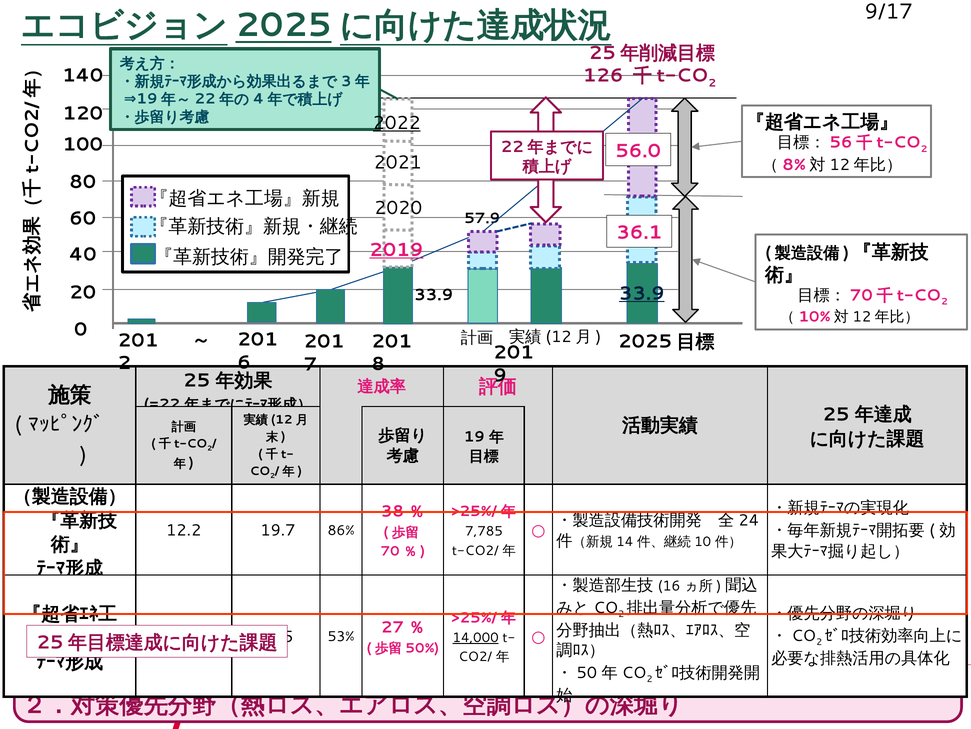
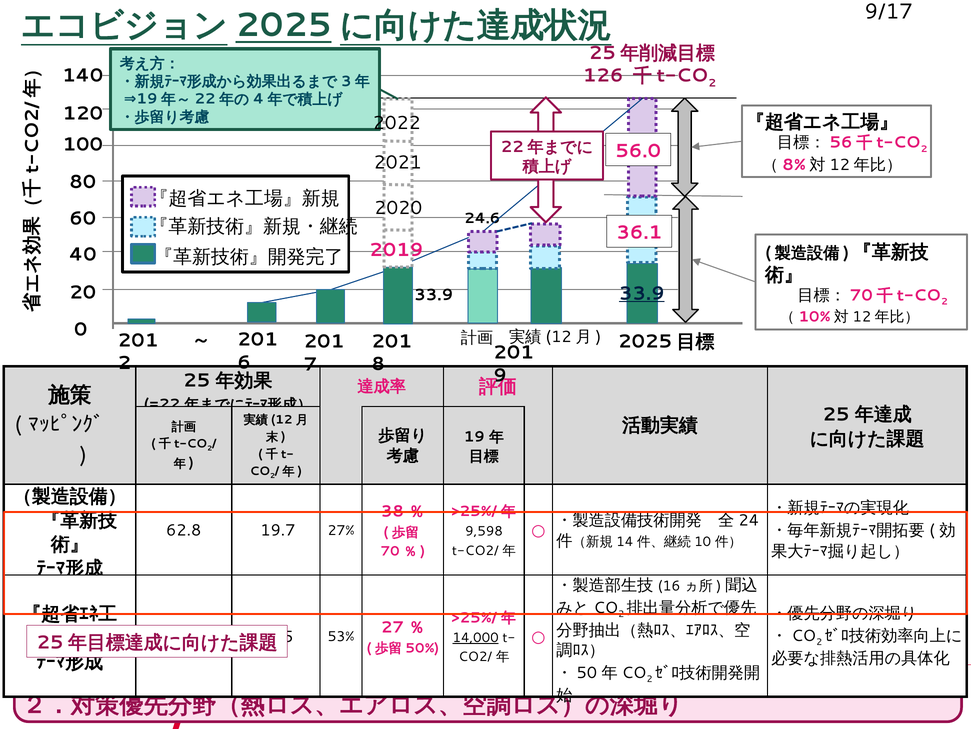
2022 underline: present -> none
57.9: 57.9 -> 24.6
2019 underline: present -> none
12.2: 12.2 -> 62.8
86%: 86% -> 27%
7,785: 7,785 -> 9,598
